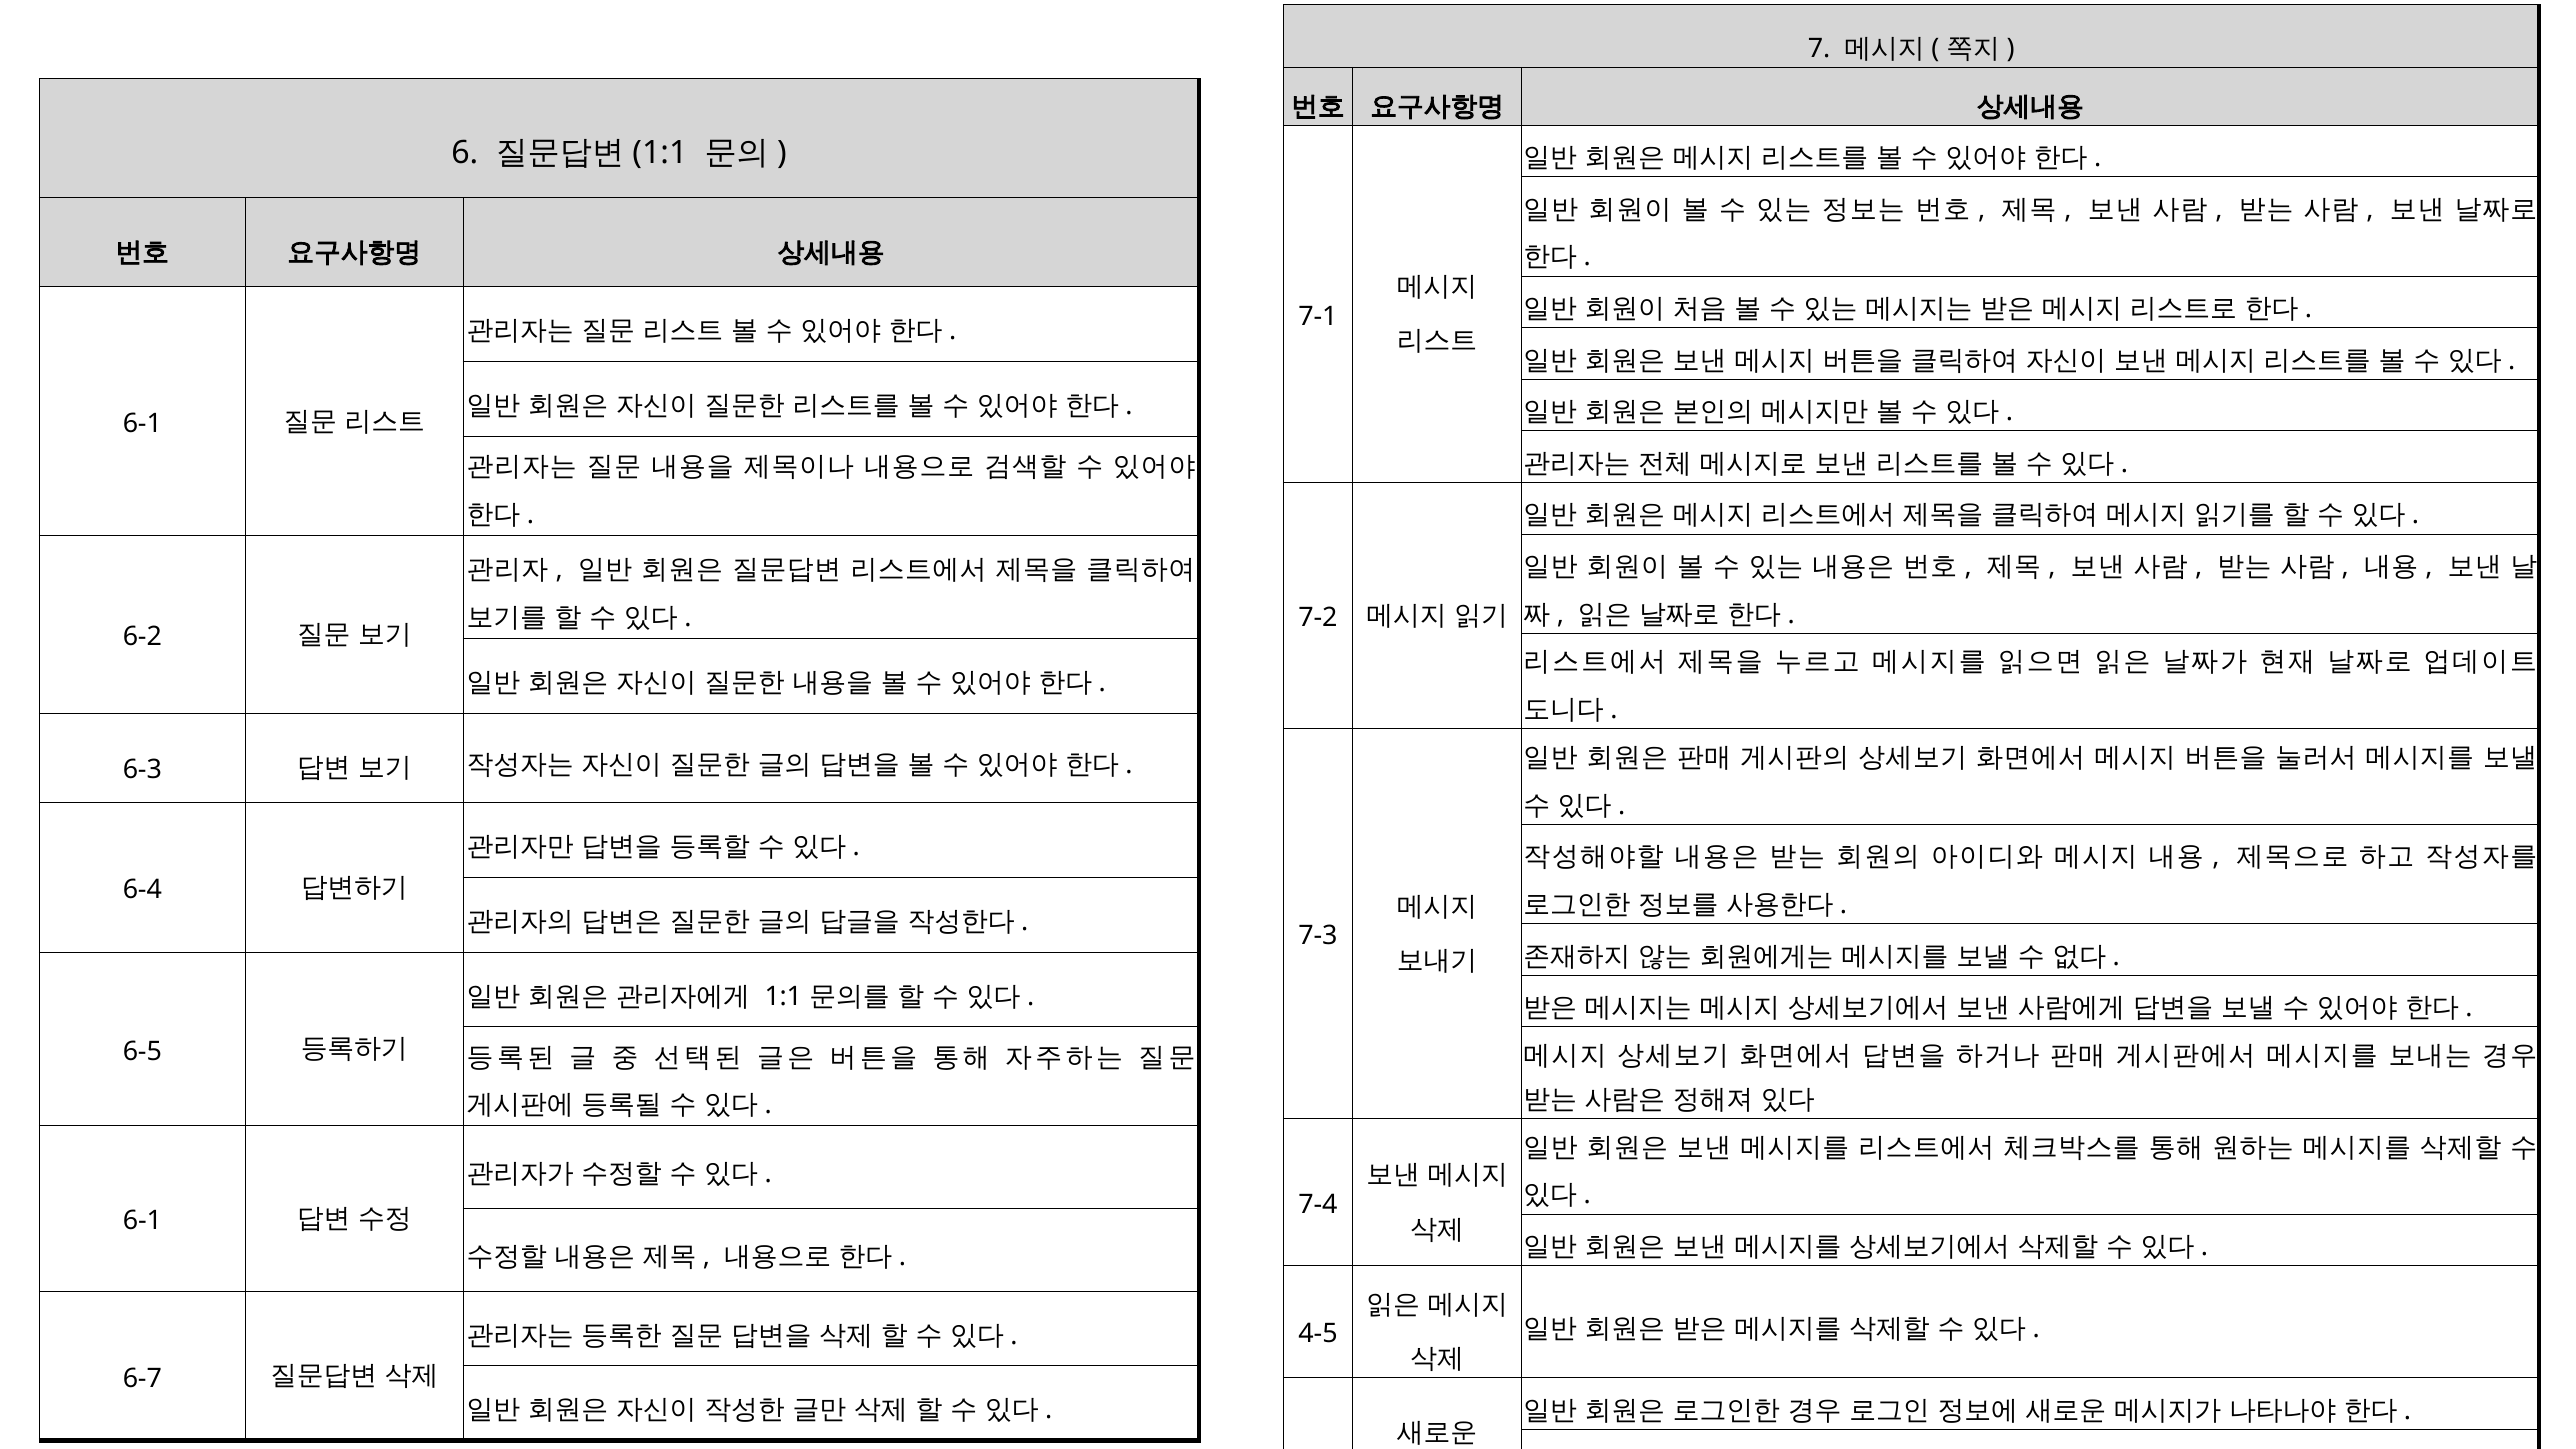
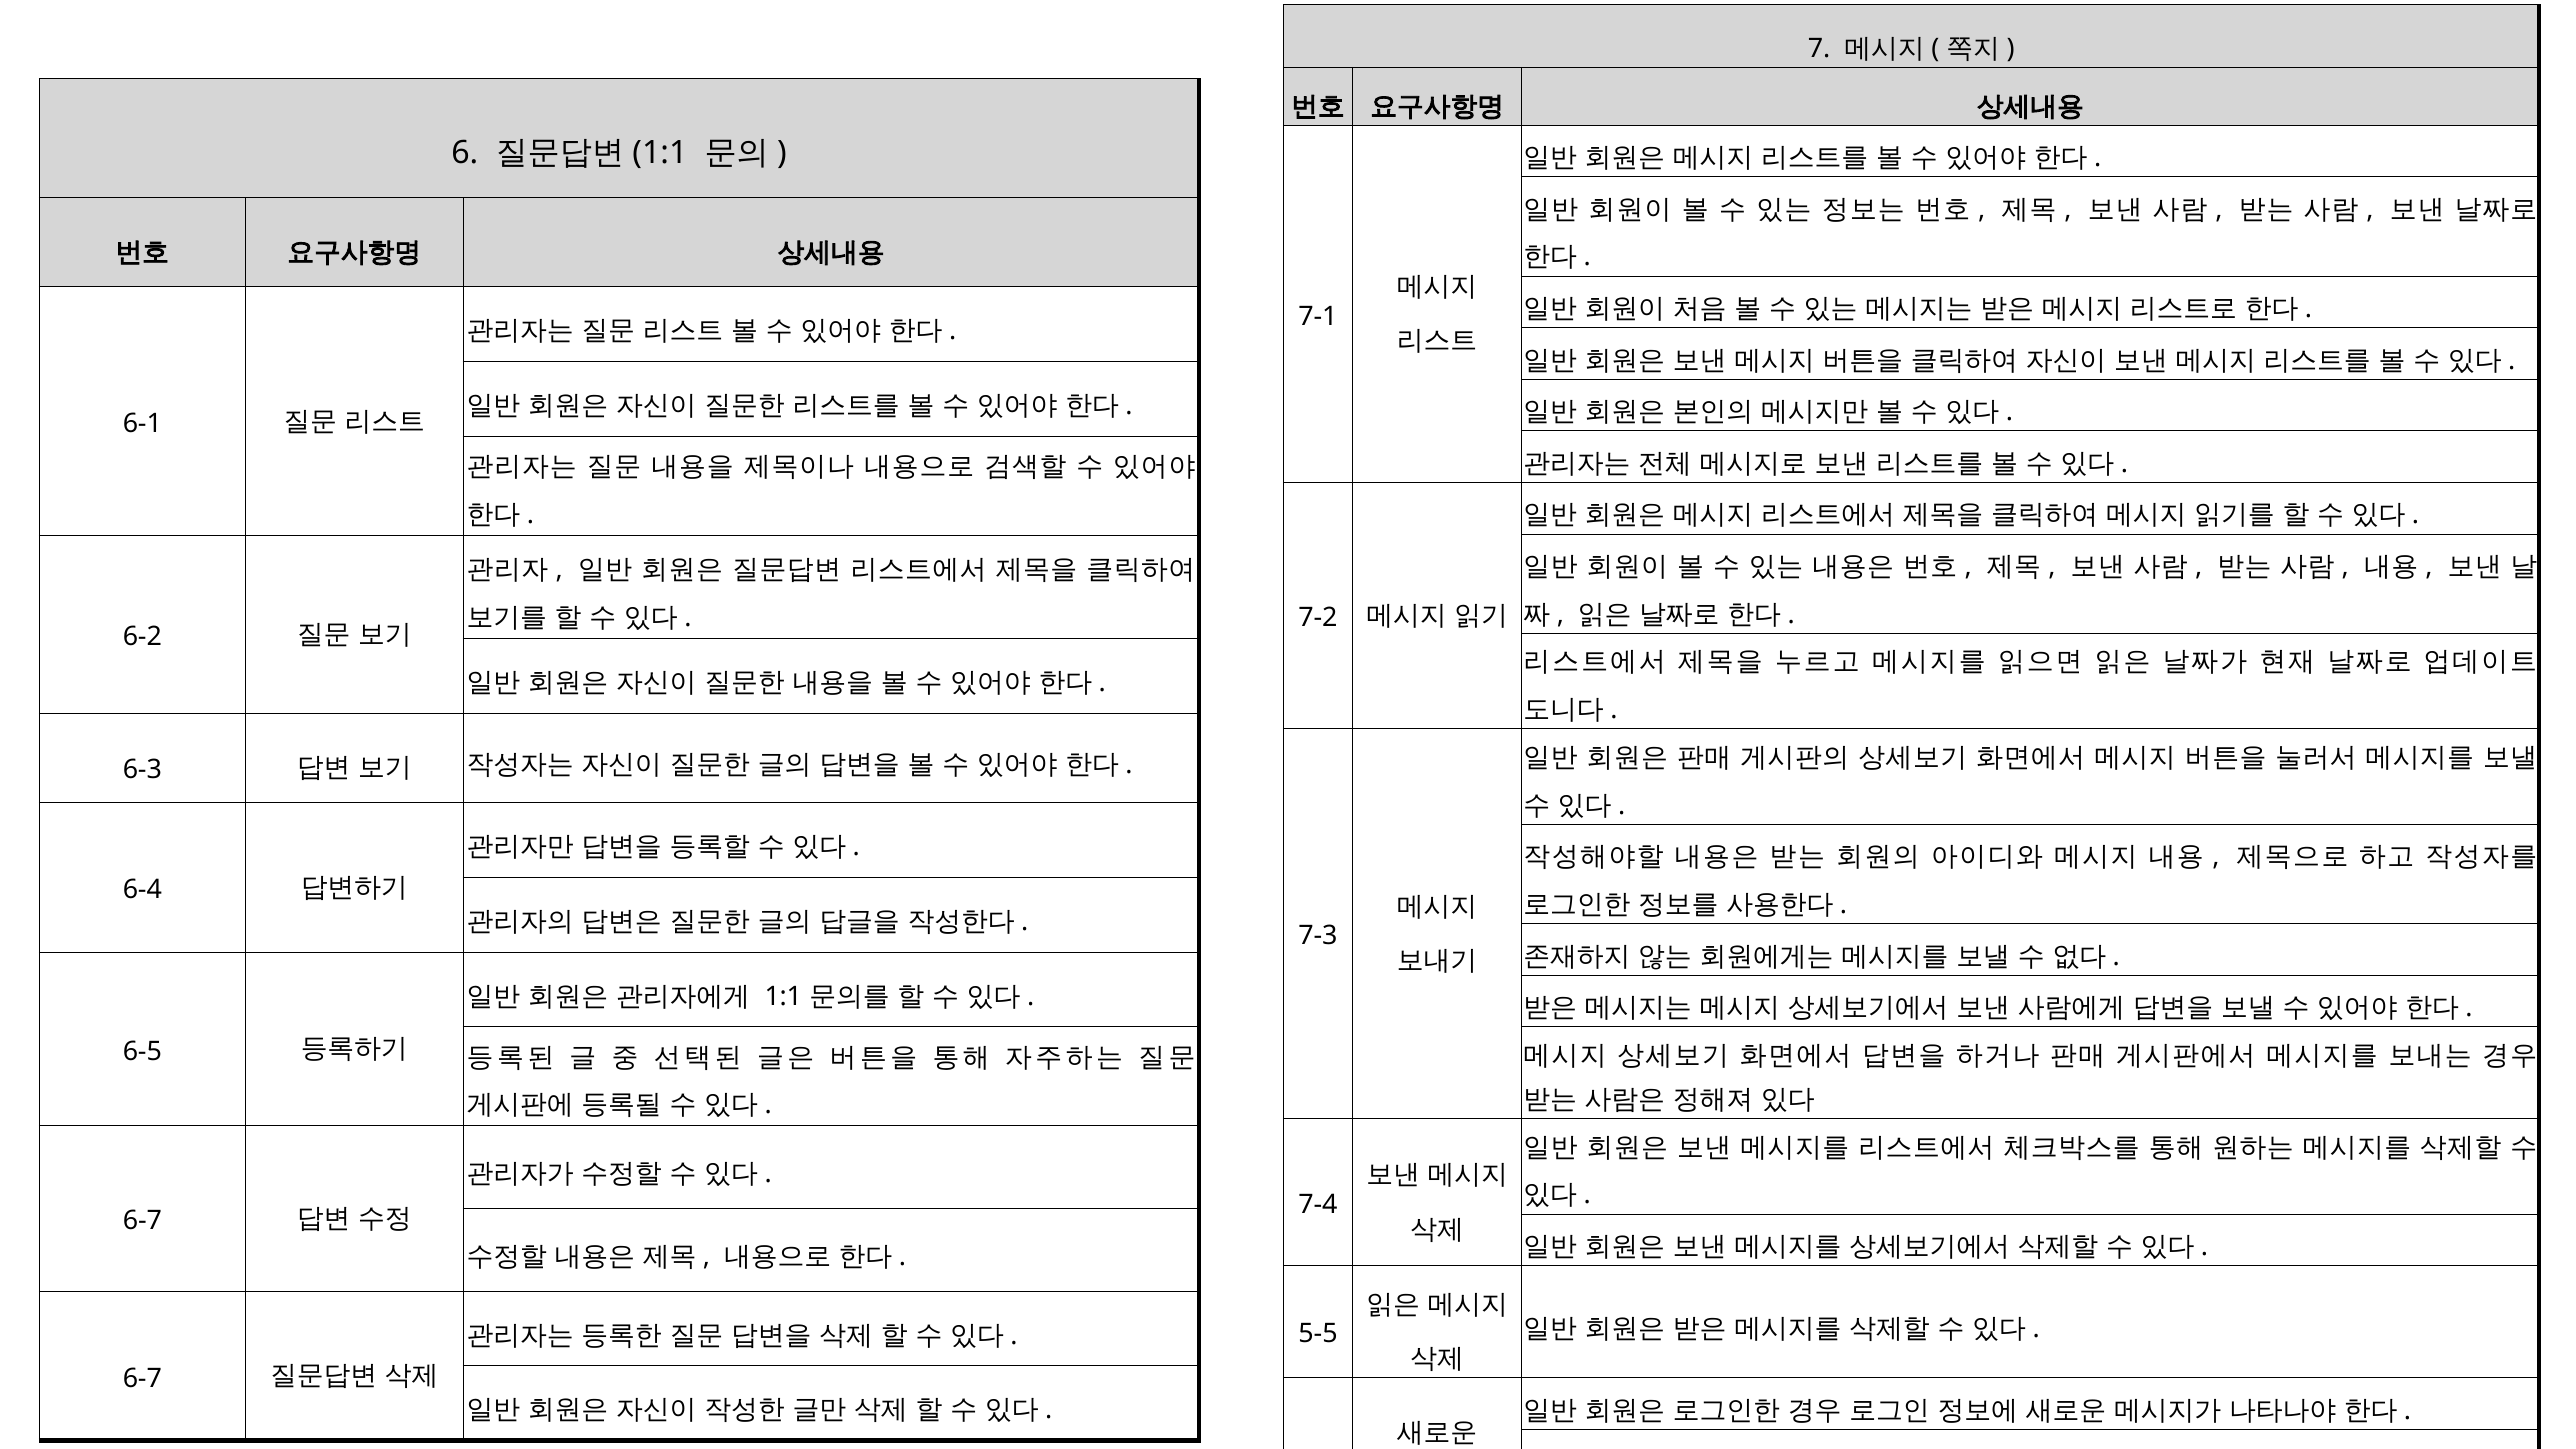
6-1 at (142, 1221): 6-1 -> 6-7
4-5: 4-5 -> 5-5
